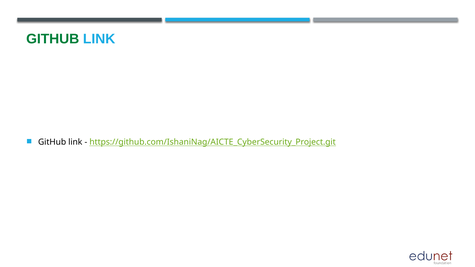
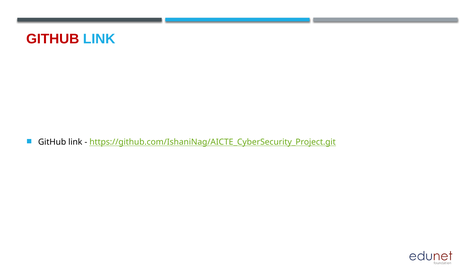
GITHUB at (53, 39) colour: green -> red
